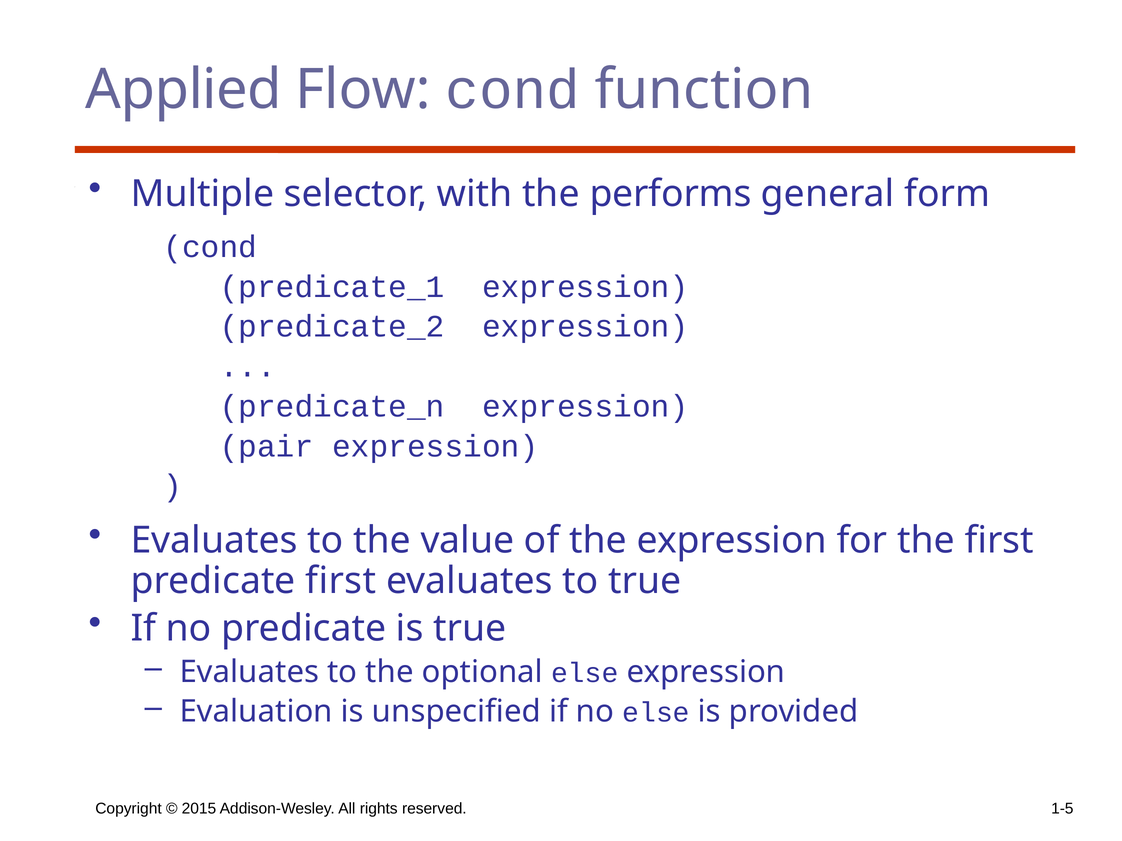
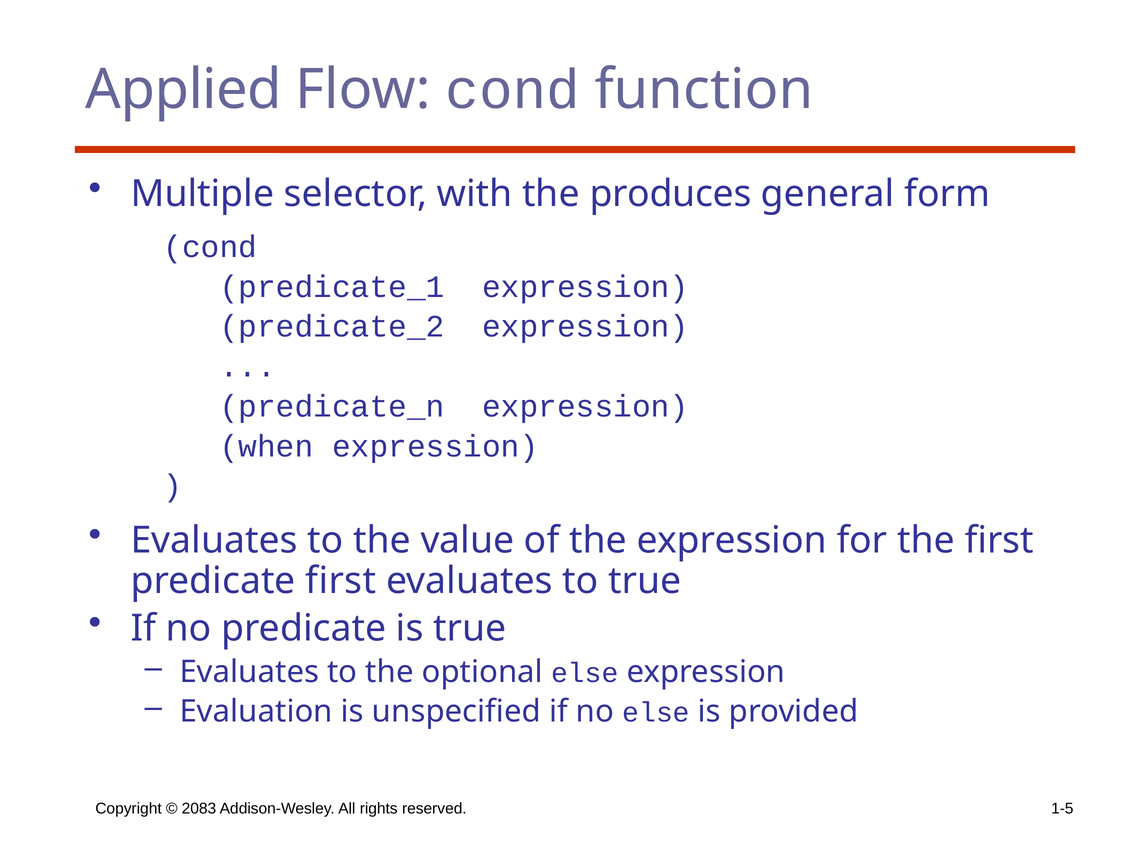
performs: performs -> produces
pair: pair -> when
2015: 2015 -> 2083
